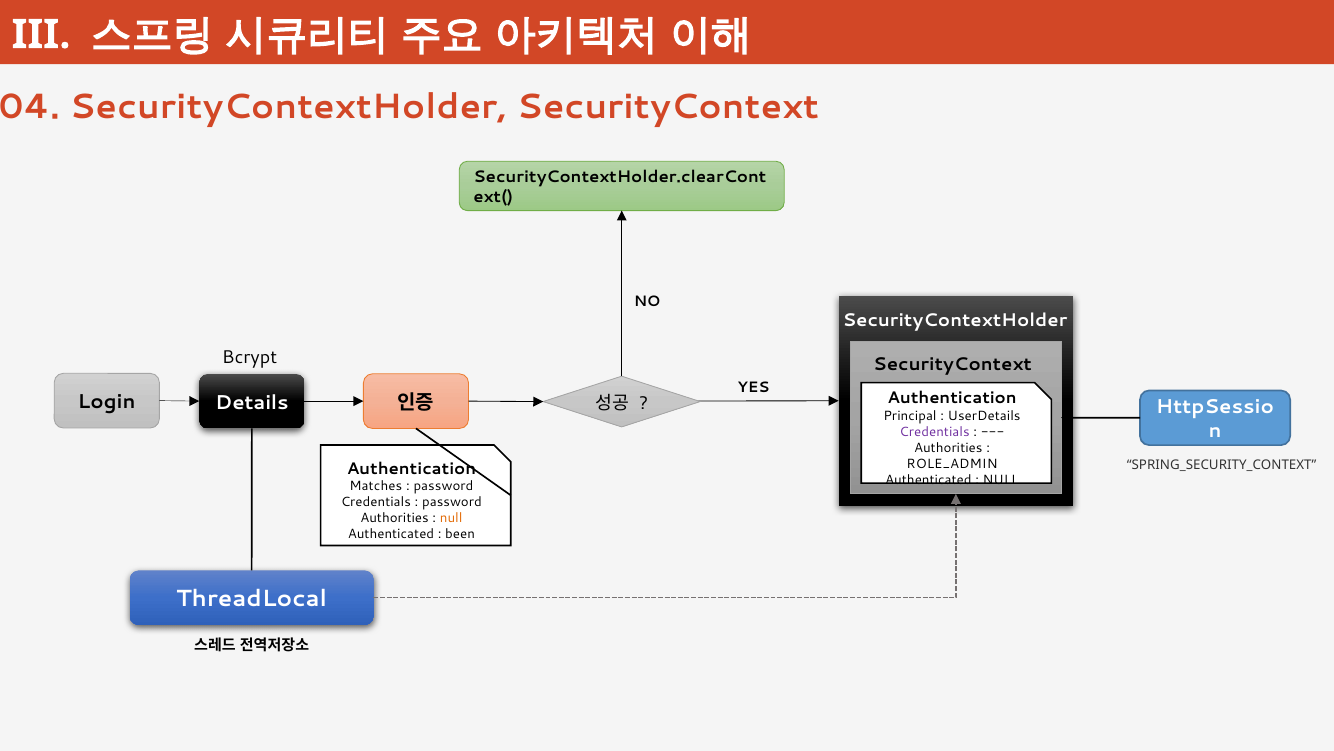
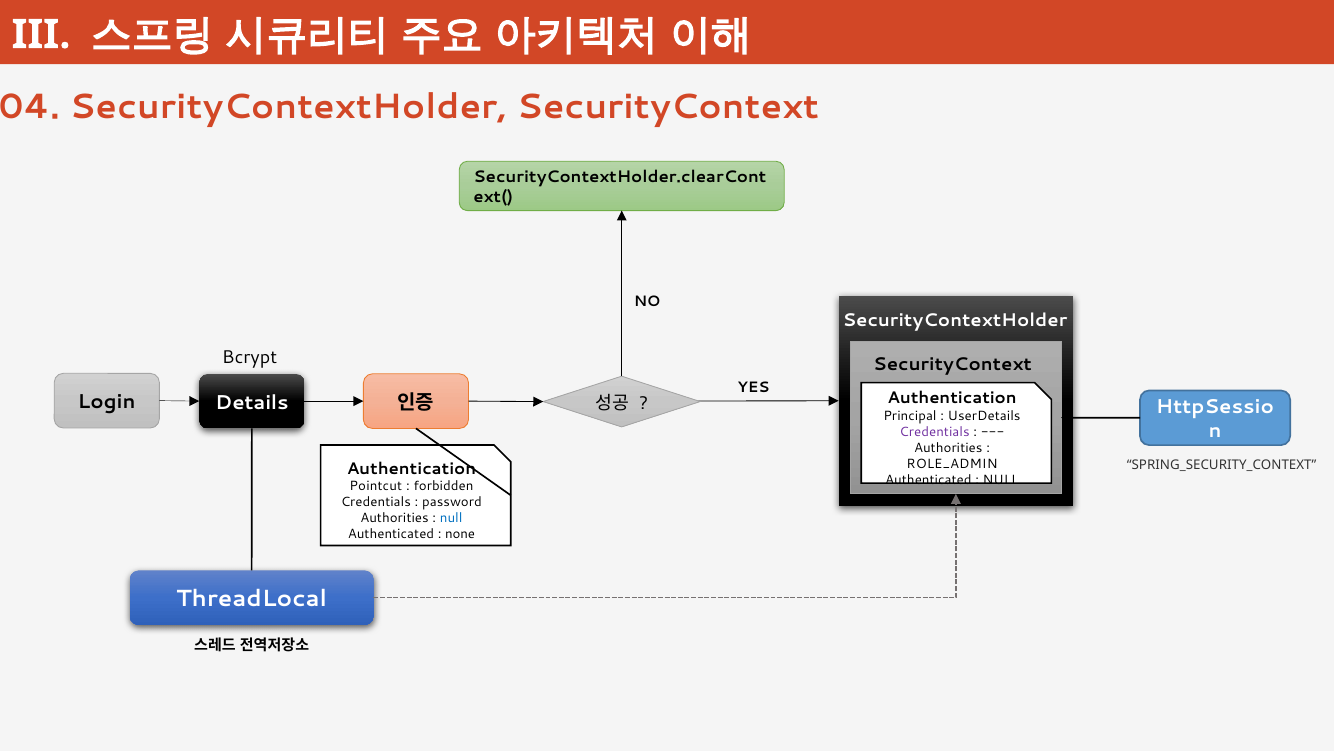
Matches: Matches -> Pointcut
password at (444, 486): password -> forbidden
null at (451, 518) colour: orange -> blue
been: been -> none
